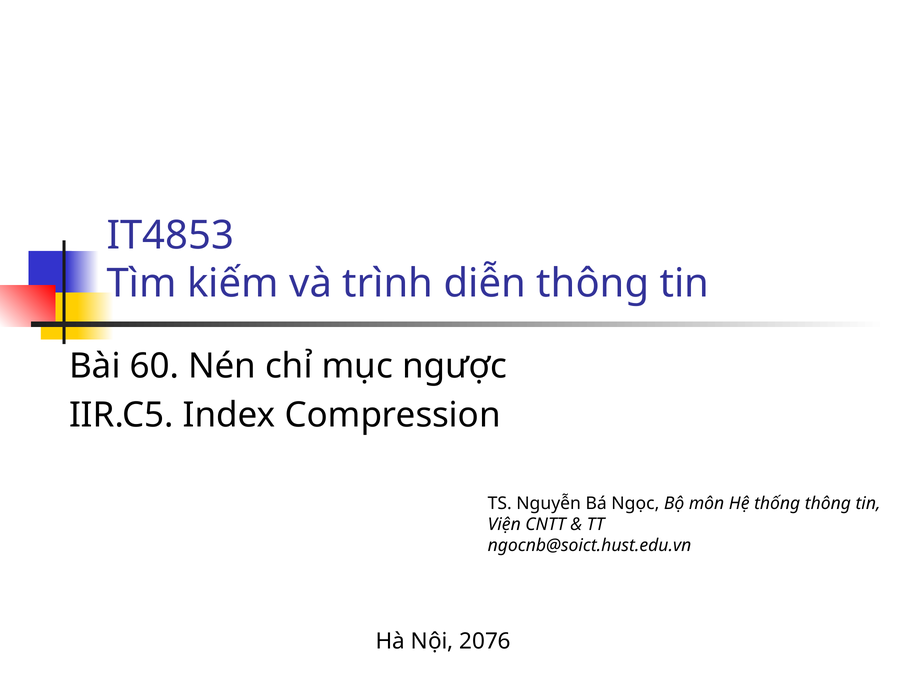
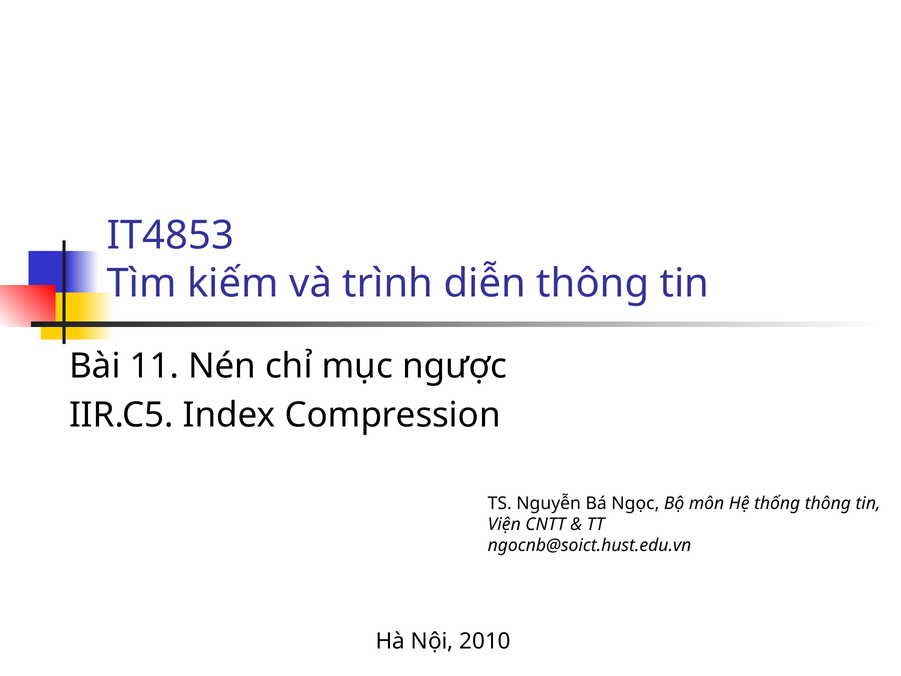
60: 60 -> 11
2076: 2076 -> 2010
